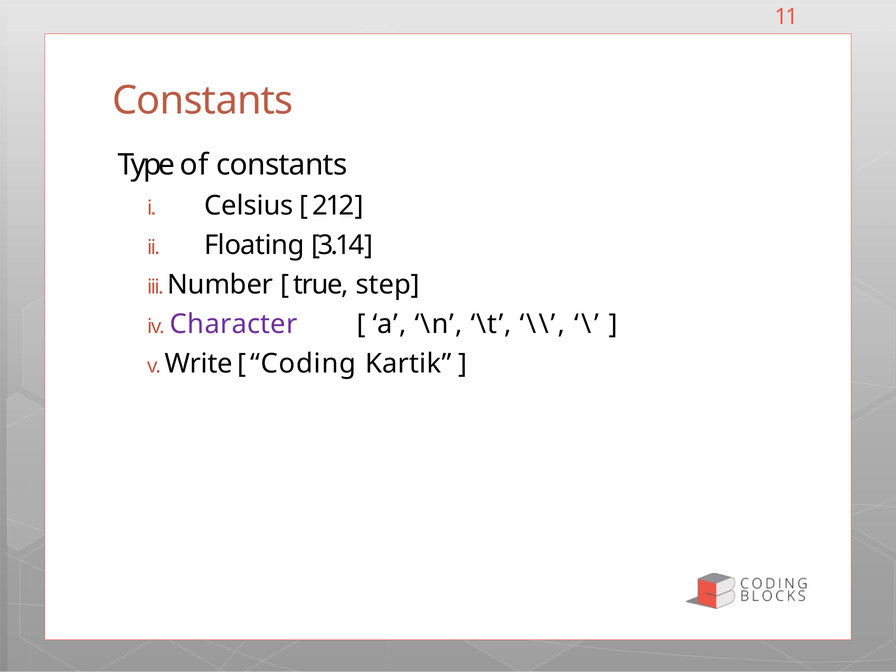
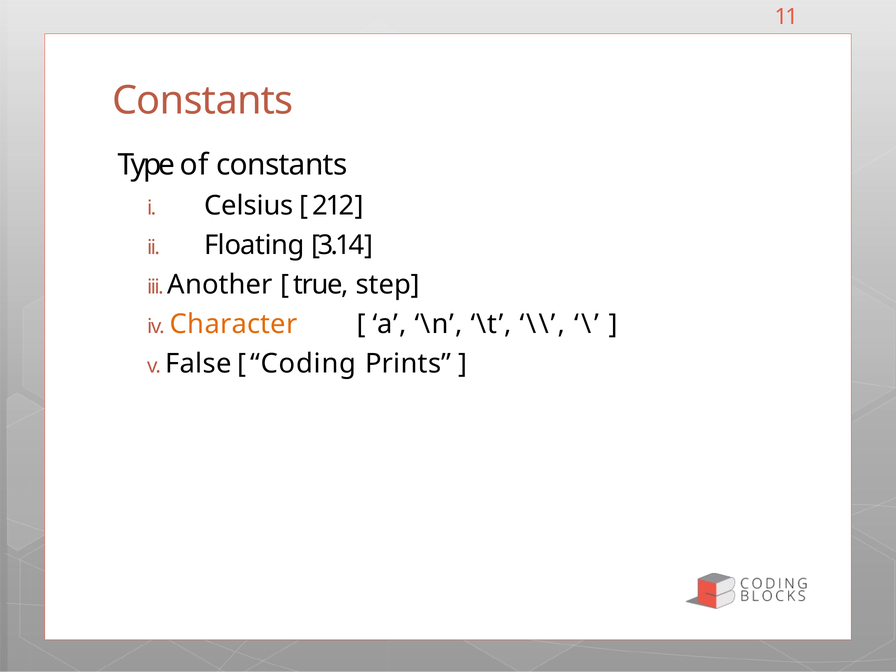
Number: Number -> Another
Character colour: purple -> orange
Write: Write -> False
Kartik: Kartik -> Prints
